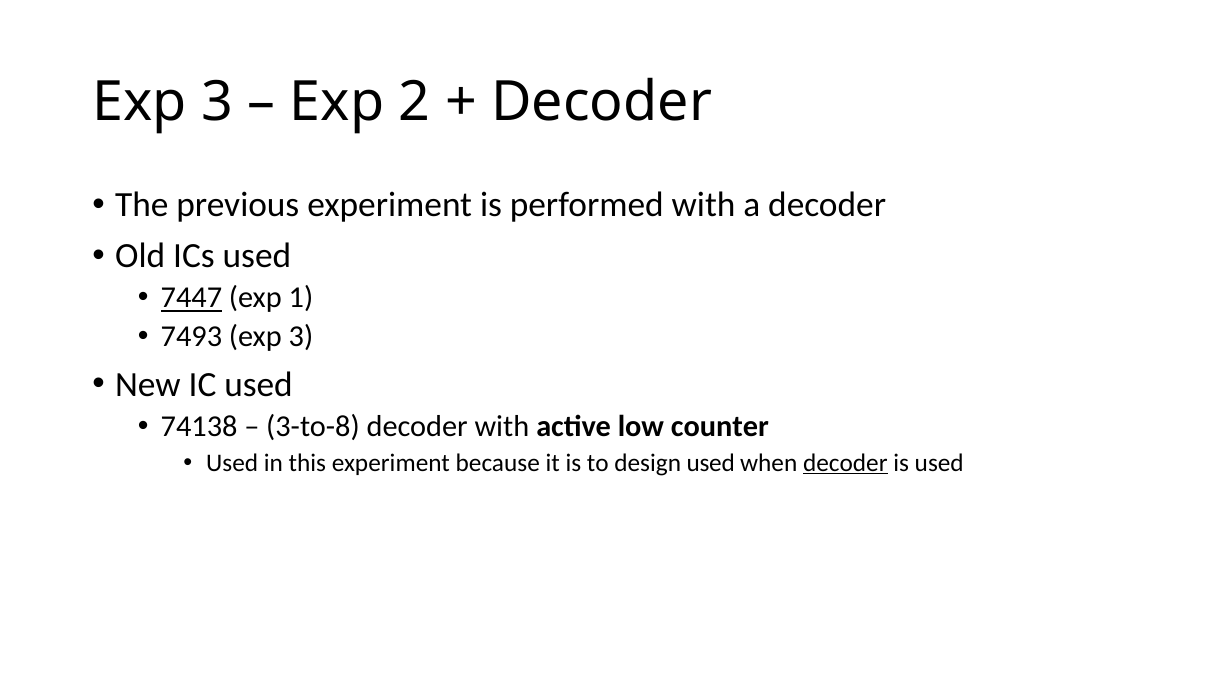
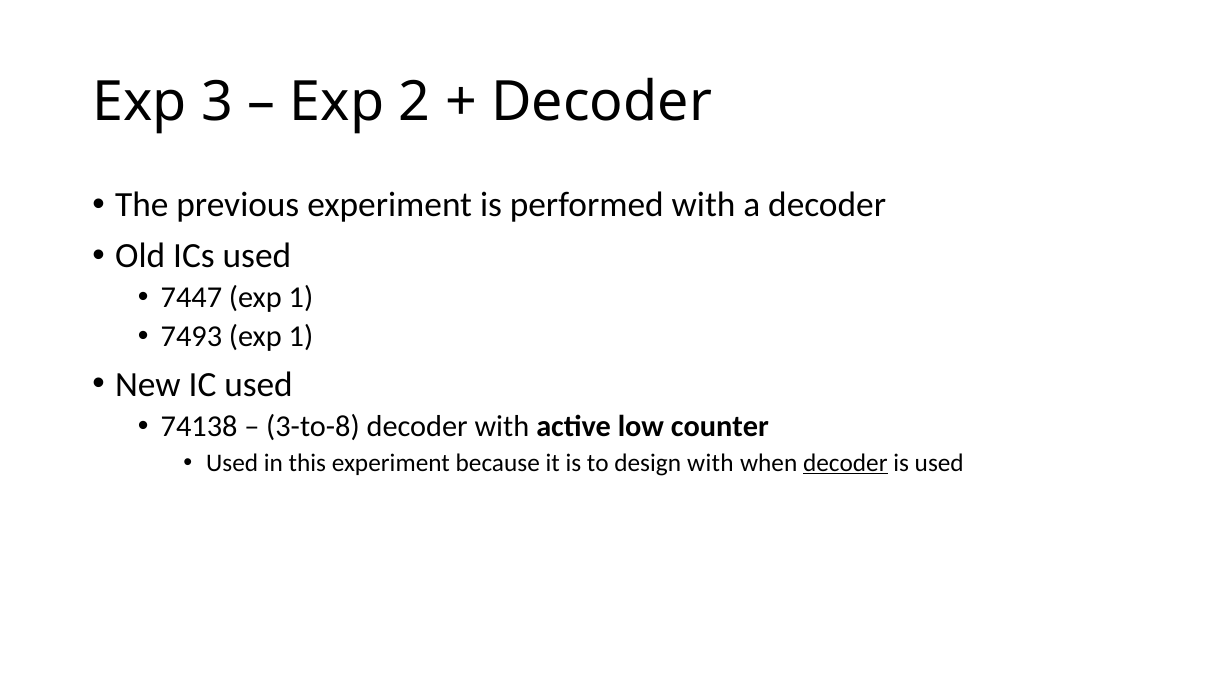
7447 underline: present -> none
7493 exp 3: 3 -> 1
design used: used -> with
